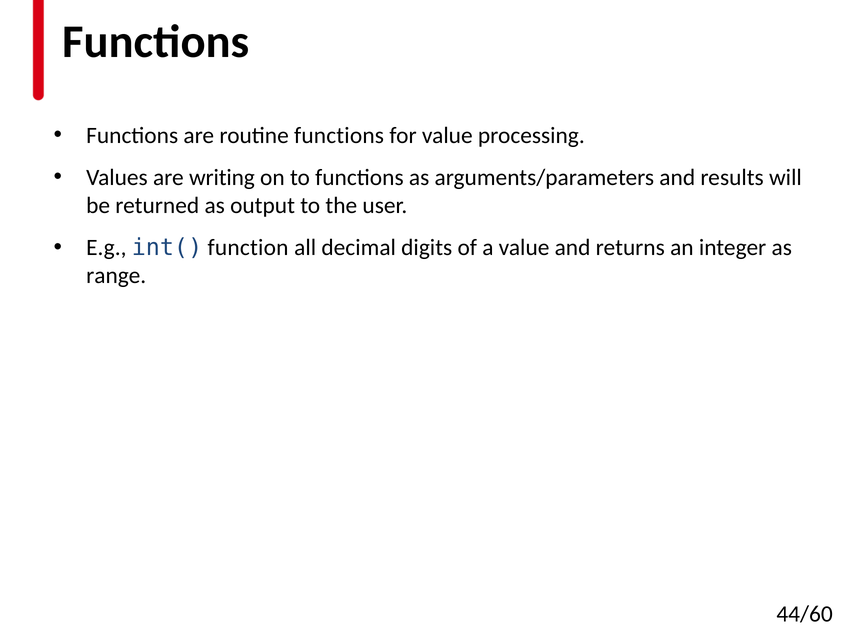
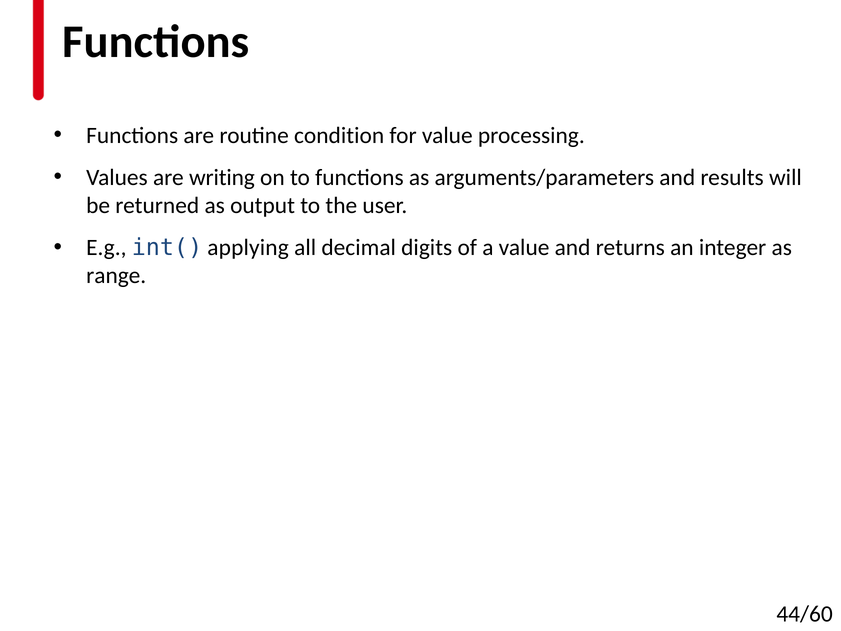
routine functions: functions -> condition
function: function -> applying
